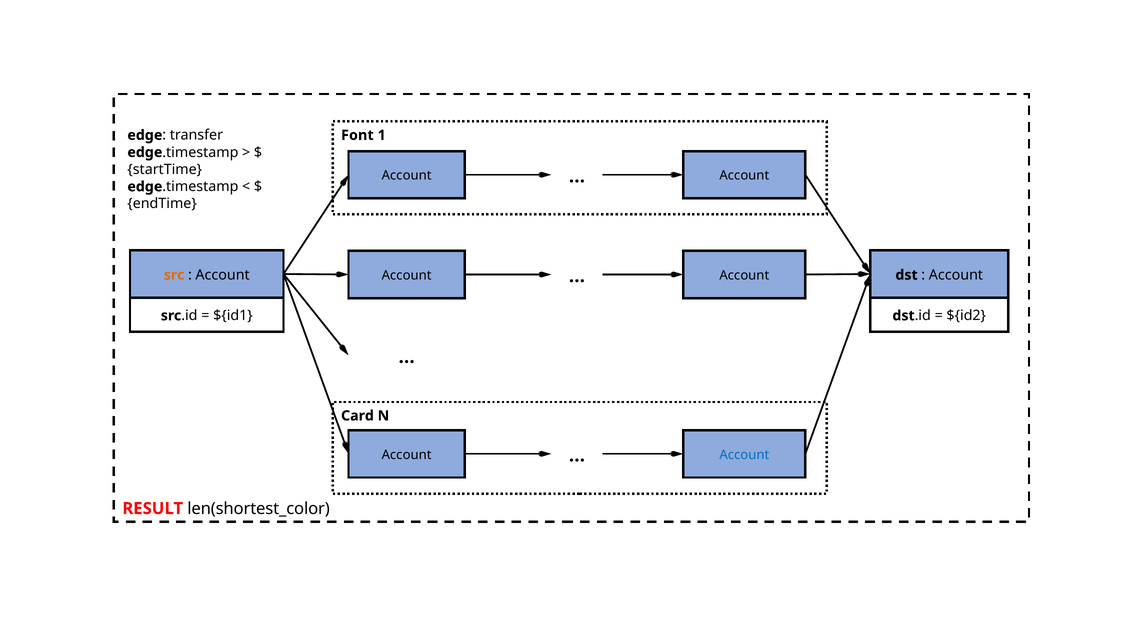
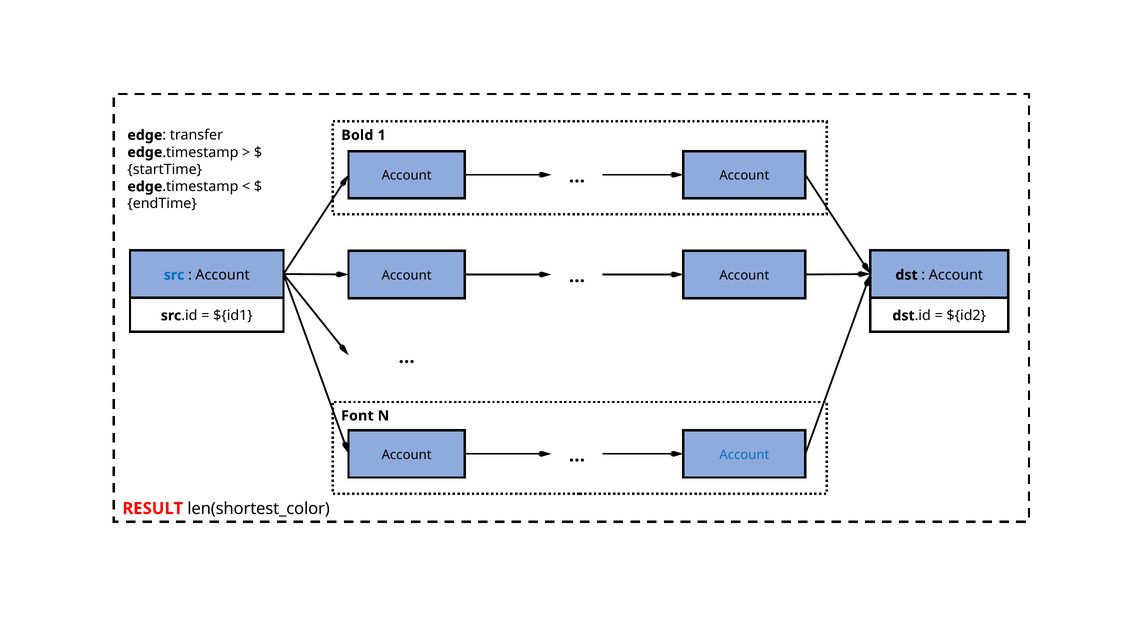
Font: Font -> Bold
src colour: orange -> blue
Card: Card -> Font
